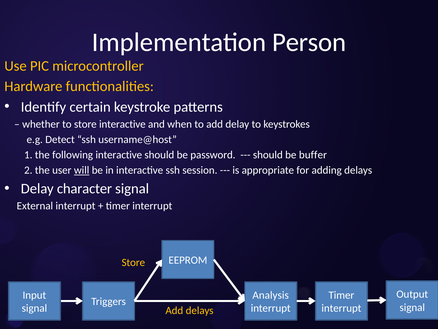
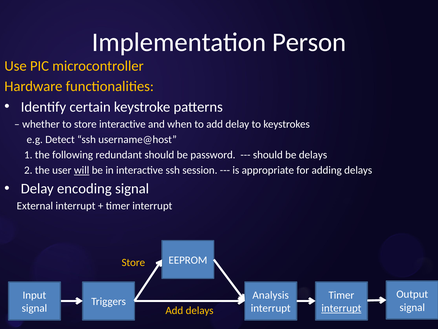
following interactive: interactive -> redundant
be buffer: buffer -> delays
character: character -> encoding
interrupt at (341, 308) underline: none -> present
